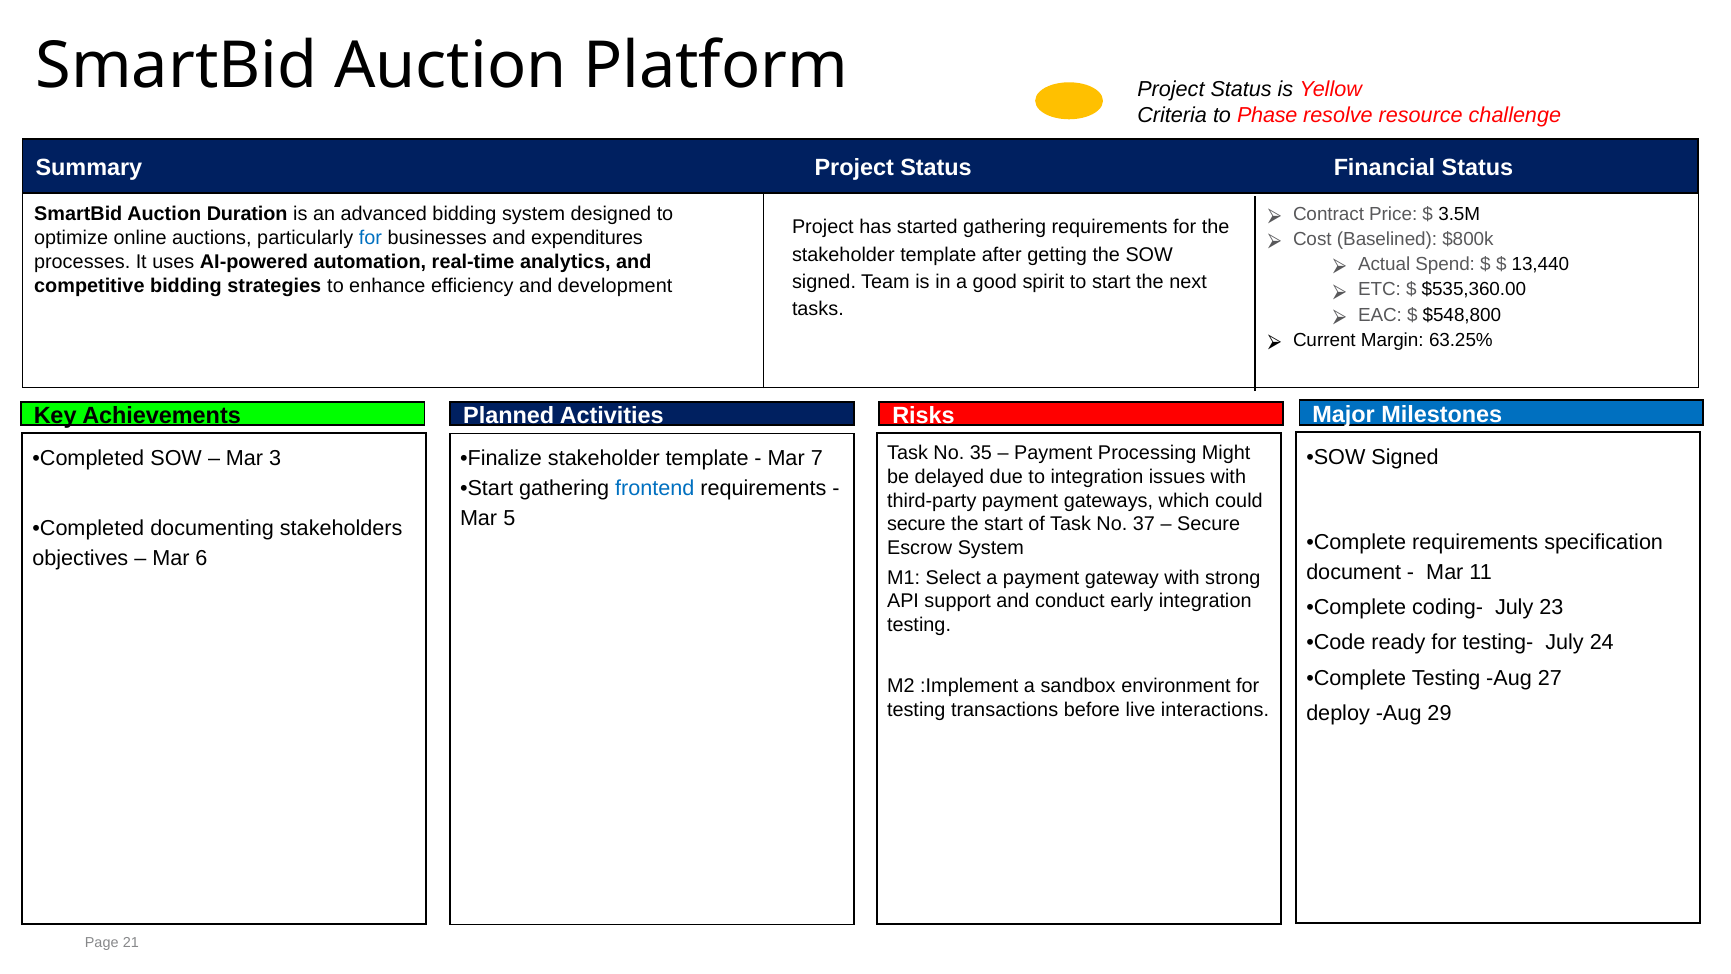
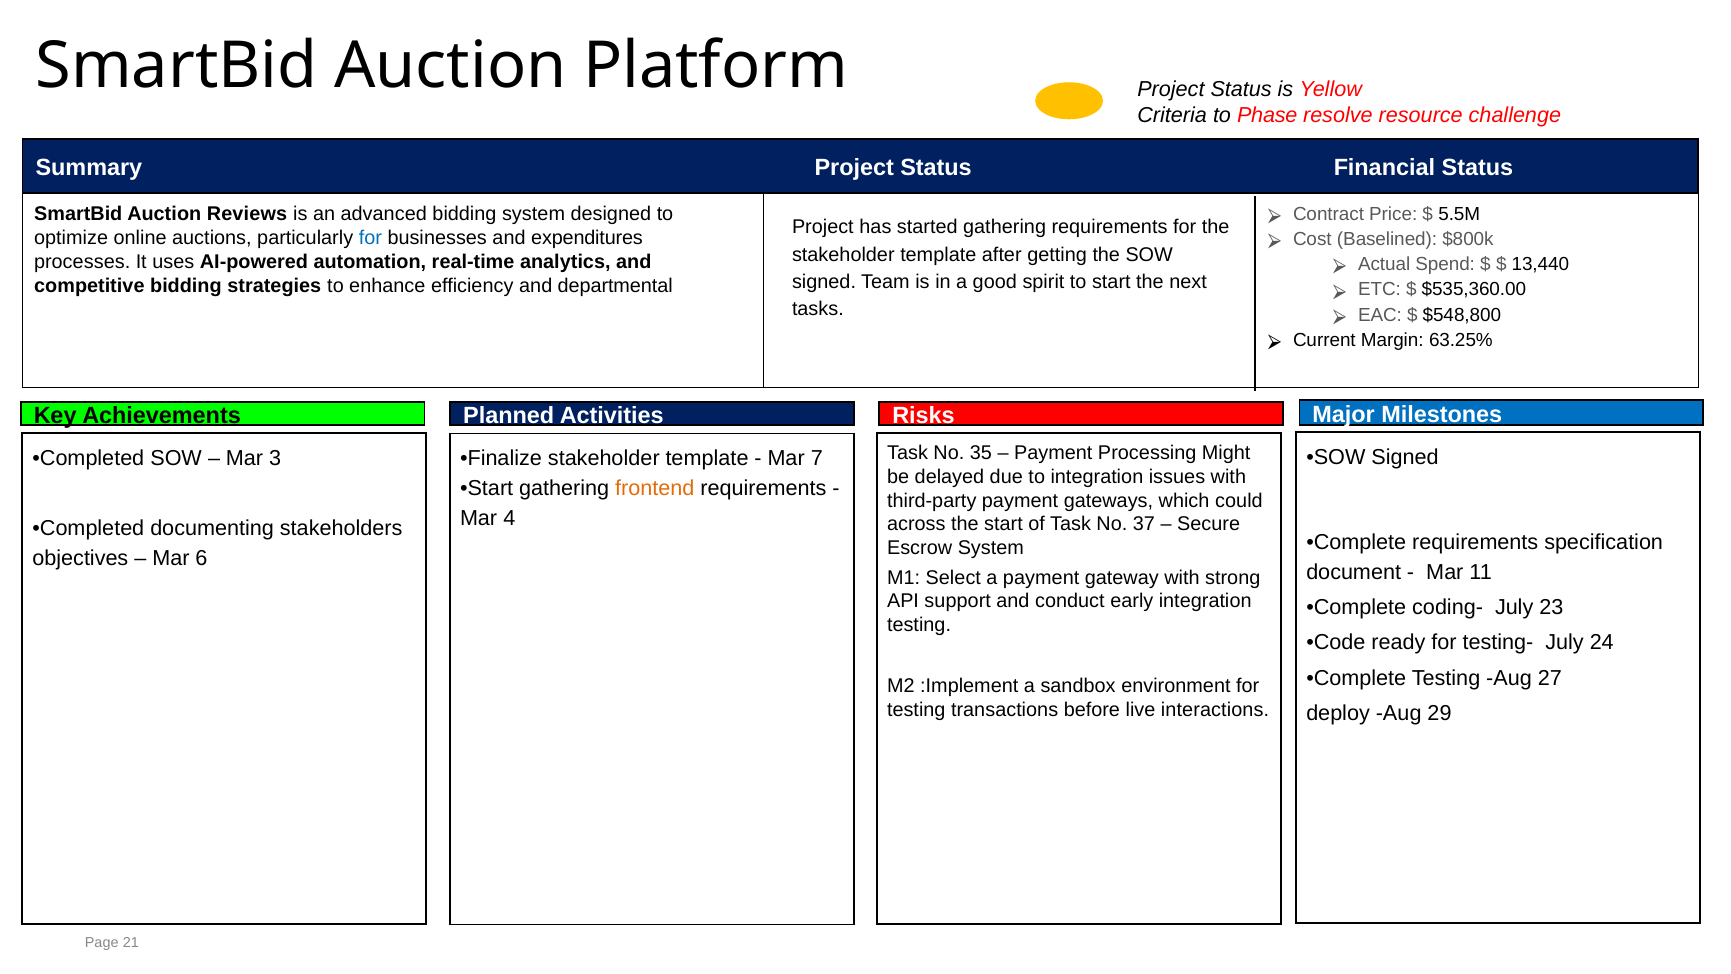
Duration: Duration -> Reviews
3.5M: 3.5M -> 5.5M
development: development -> departmental
frontend colour: blue -> orange
5: 5 -> 4
secure at (916, 524): secure -> across
